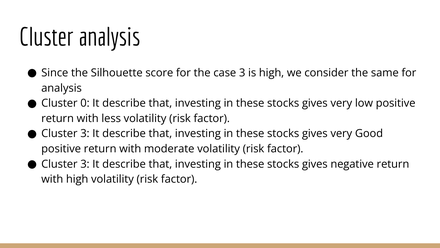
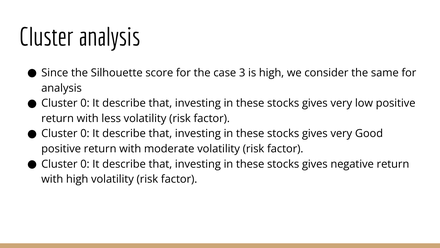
3 at (85, 133): 3 -> 0
3 at (85, 164): 3 -> 0
